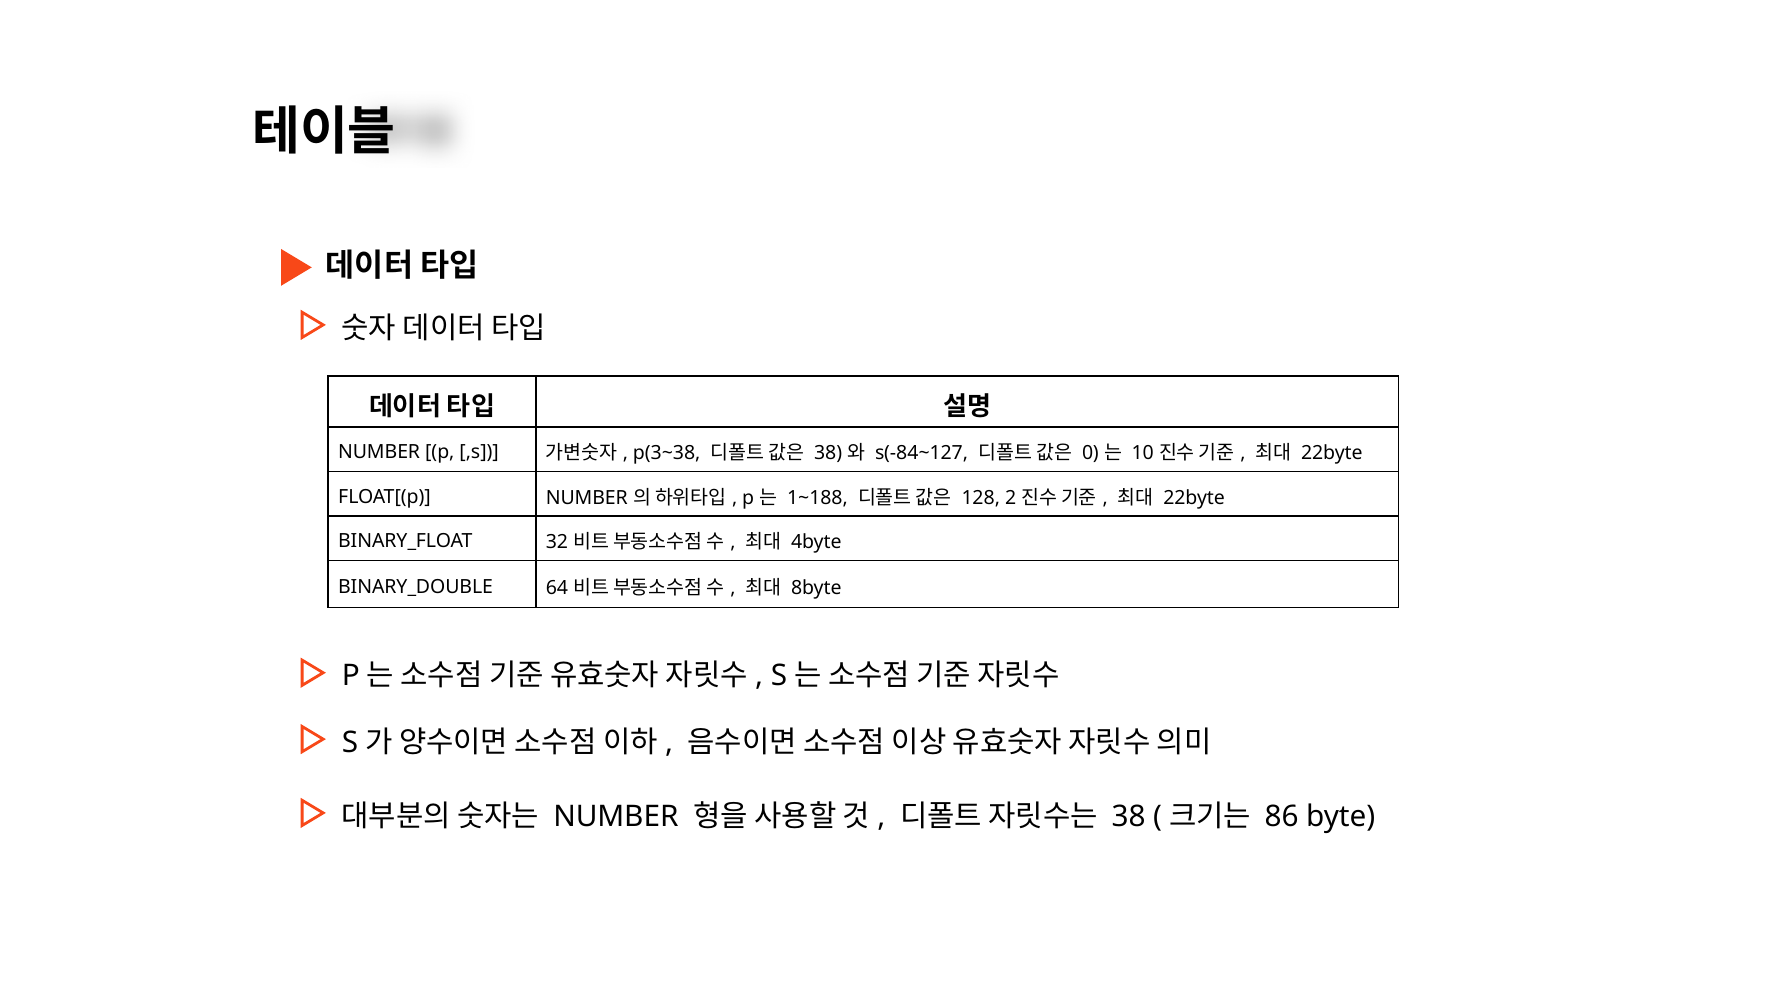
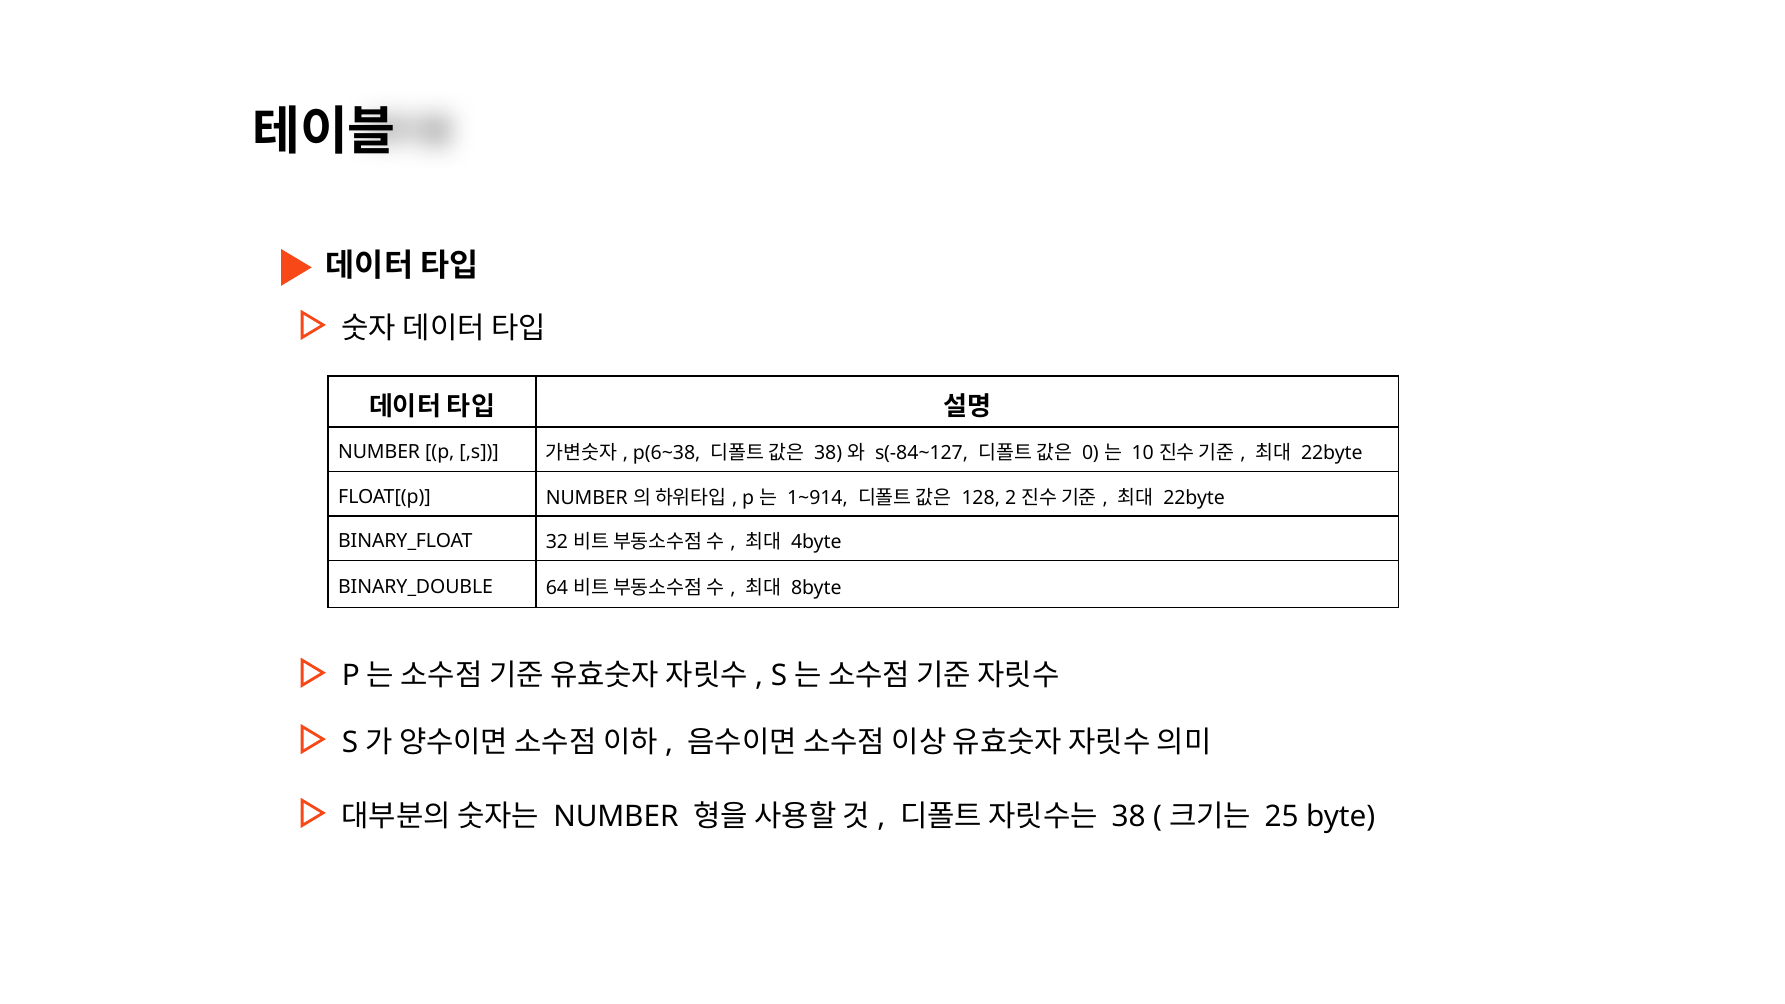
p(3~38: p(3~38 -> p(6~38
1~188: 1~188 -> 1~914
86: 86 -> 25
